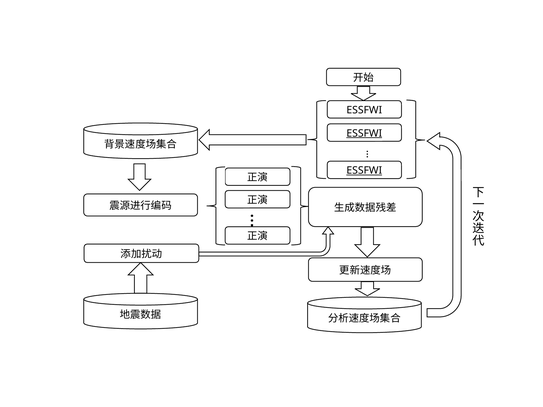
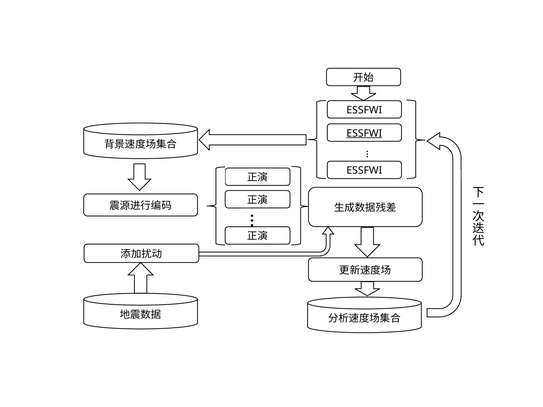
ESSFWI at (364, 171) underline: present -> none
